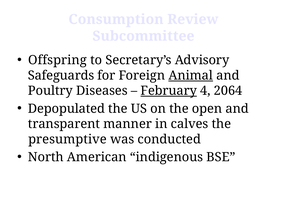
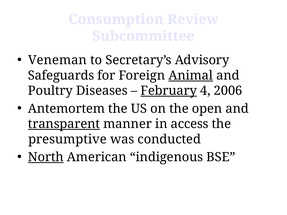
Offspring: Offspring -> Veneman
2064: 2064 -> 2006
Depopulated: Depopulated -> Antemortem
transparent underline: none -> present
calves: calves -> access
North underline: none -> present
